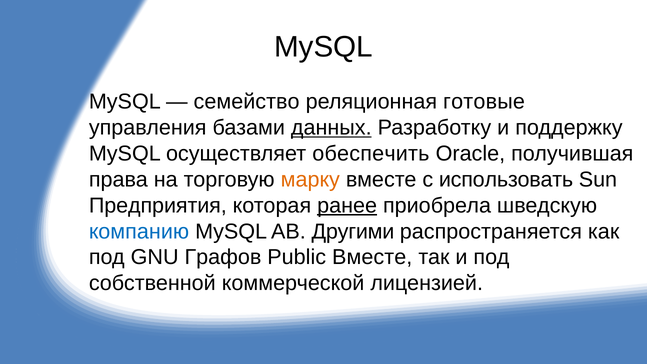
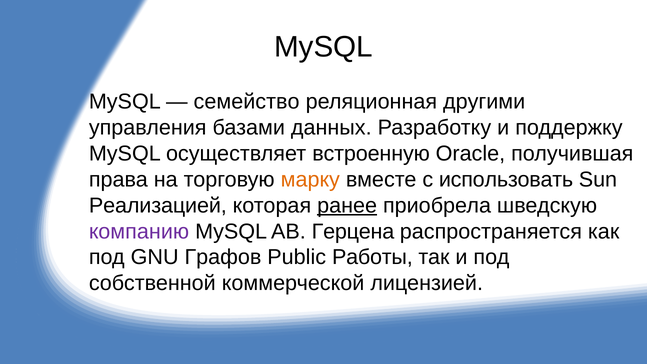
готовые: готовые -> другими
данных underline: present -> none
обеспечить: обеспечить -> встроенную
Предприятия: Предприятия -> Реализацией
компанию colour: blue -> purple
Другими: Другими -> Герцена
Public Вместе: Вместе -> Работы
